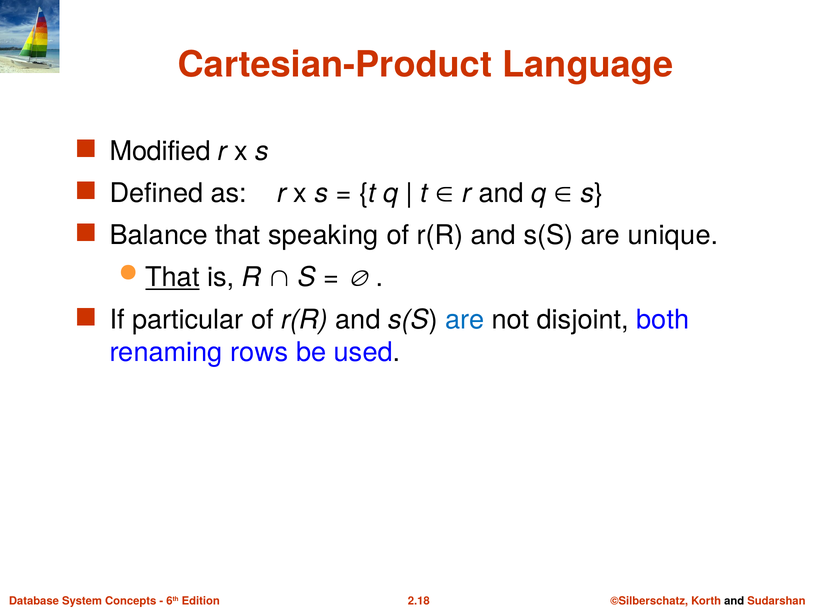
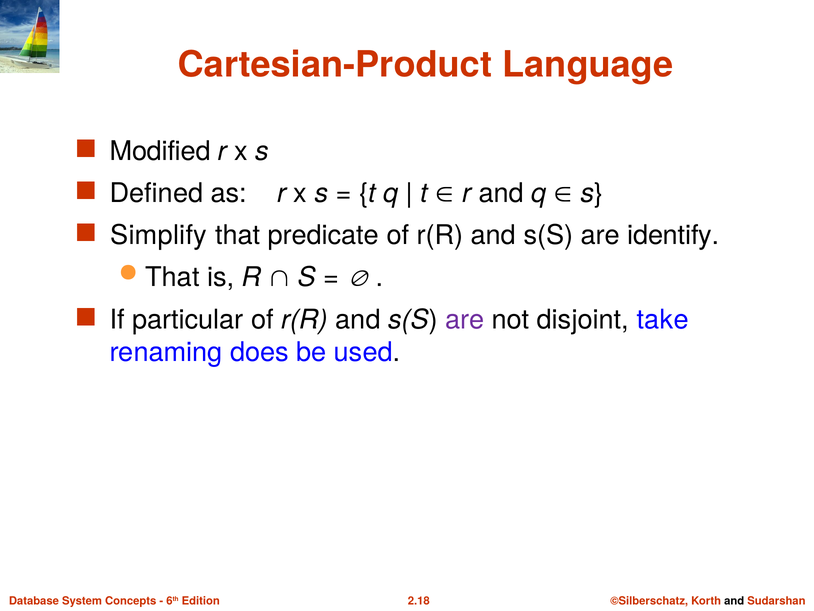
Balance: Balance -> Simplify
speaking: speaking -> predicate
unique: unique -> identify
That at (172, 277) underline: present -> none
are at (465, 319) colour: blue -> purple
both: both -> take
rows: rows -> does
